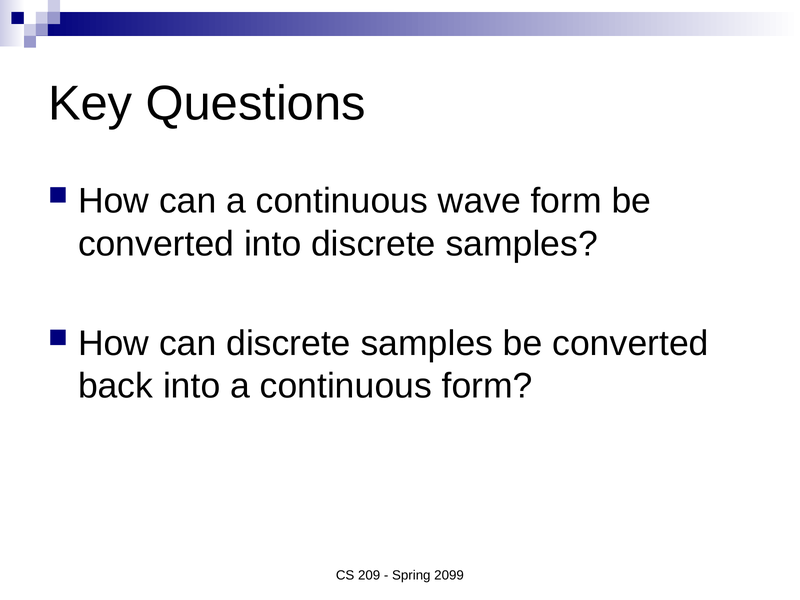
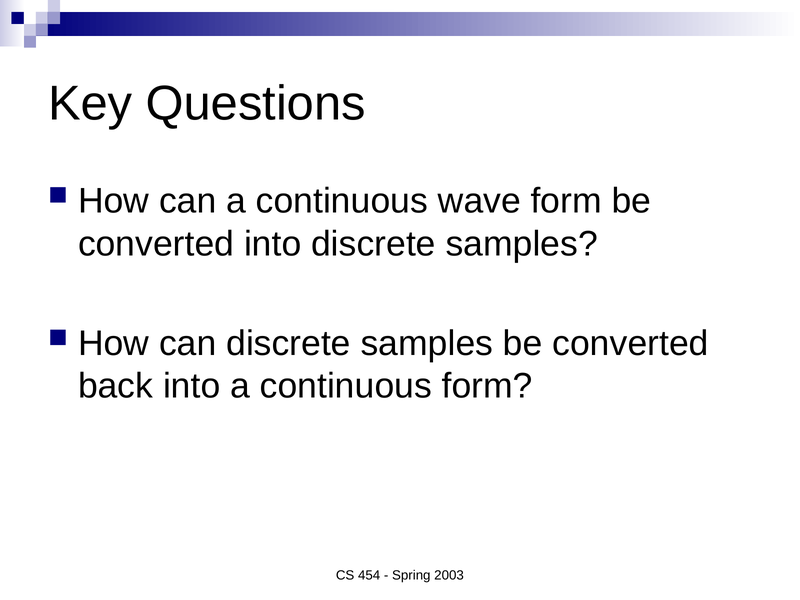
209: 209 -> 454
2099: 2099 -> 2003
